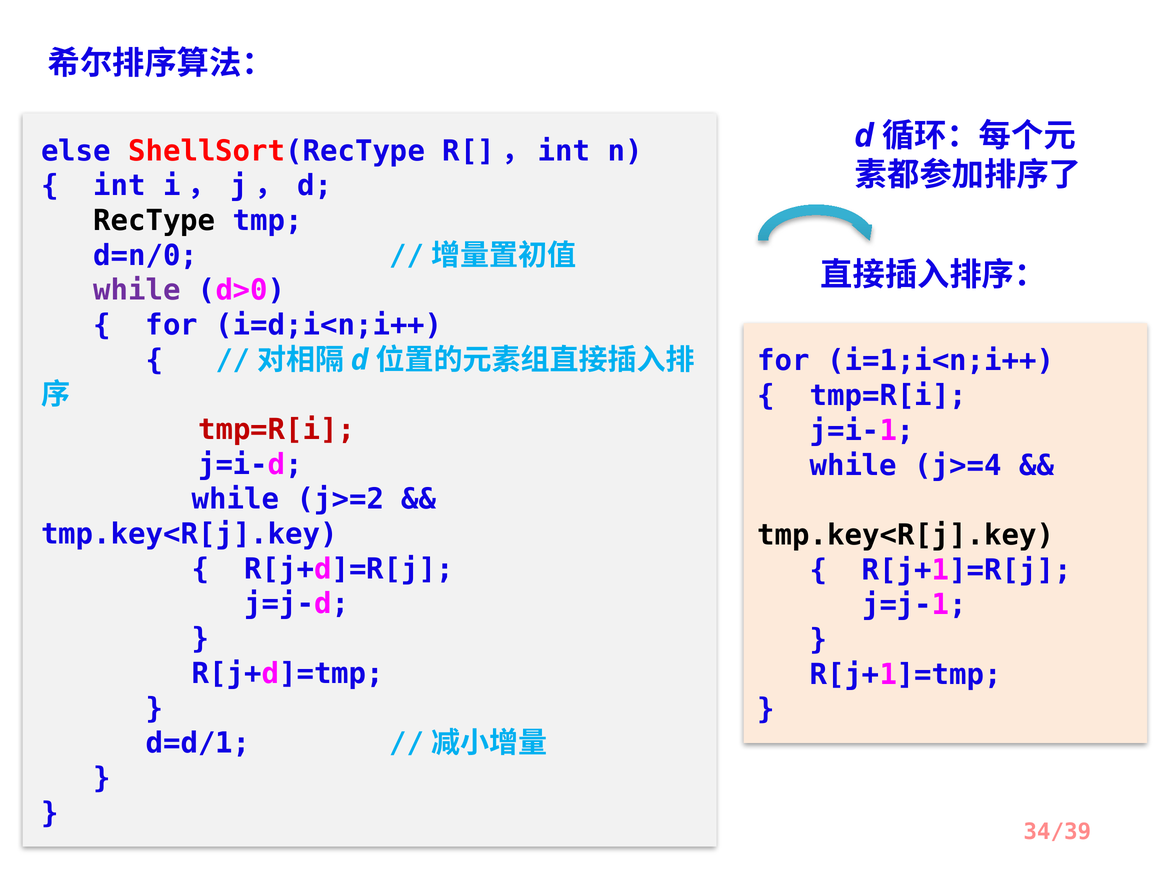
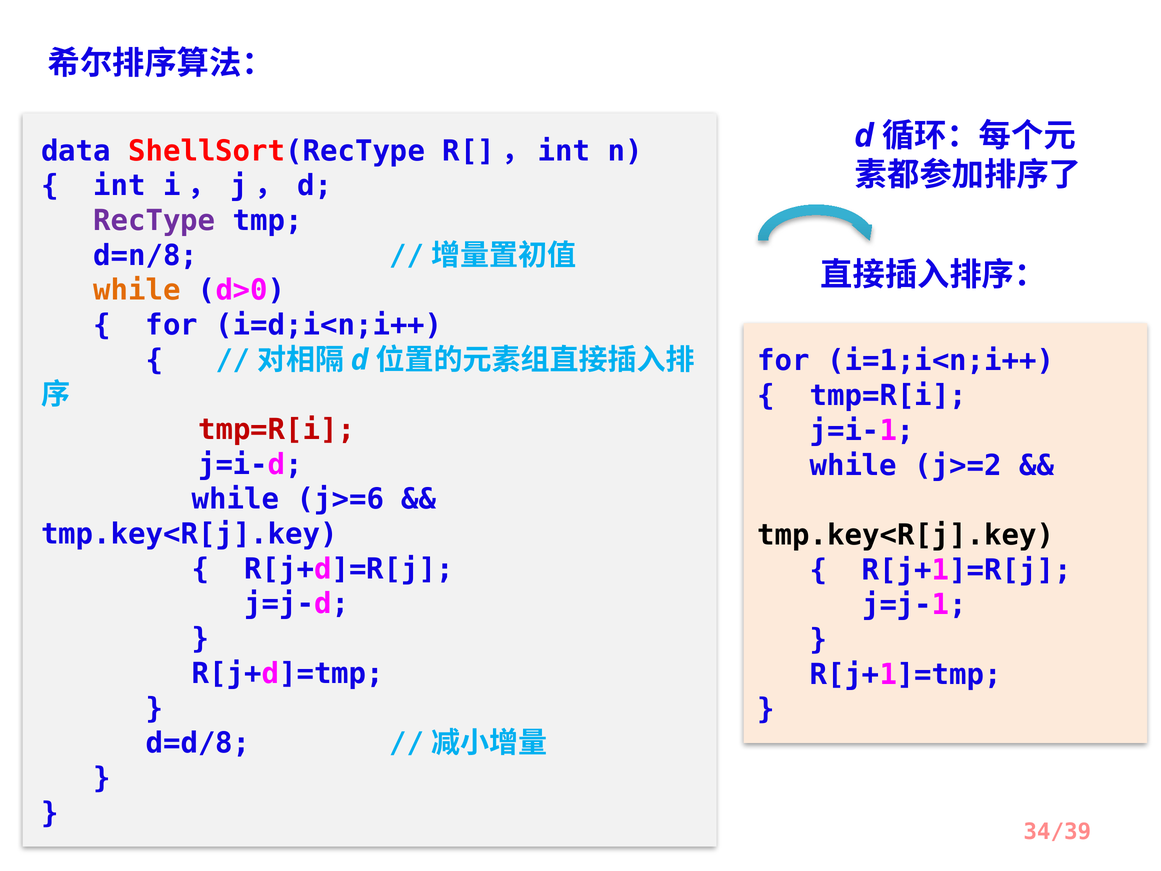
else: else -> data
RecType colour: black -> purple
d=n/0: d=n/0 -> d=n/8
while at (137, 290) colour: purple -> orange
j>=4: j>=4 -> j>=2
j>=2: j>=2 -> j>=6
d=d/1: d=d/1 -> d=d/8
